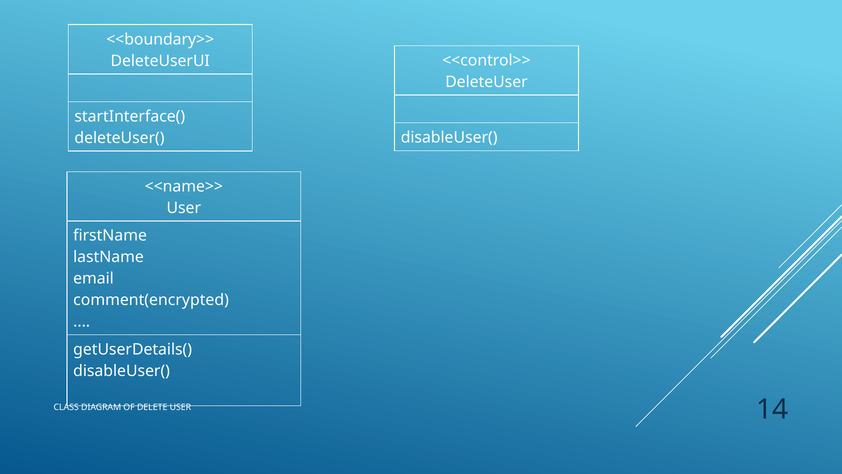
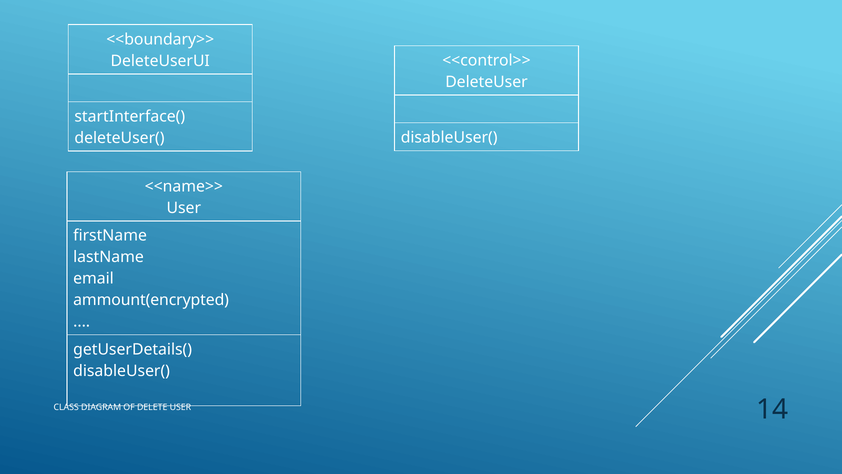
comment(encrypted: comment(encrypted -> ammount(encrypted
